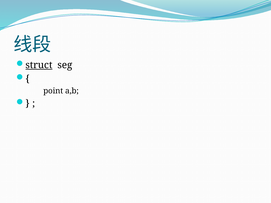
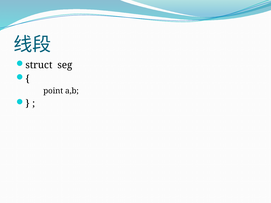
struct underline: present -> none
